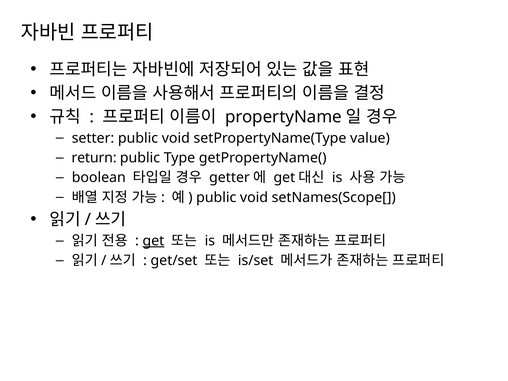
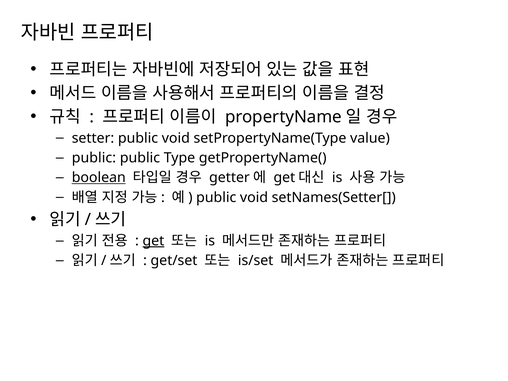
return at (94, 158): return -> public
boolean underline: none -> present
setNames(Scope[: setNames(Scope[ -> setNames(Setter[
